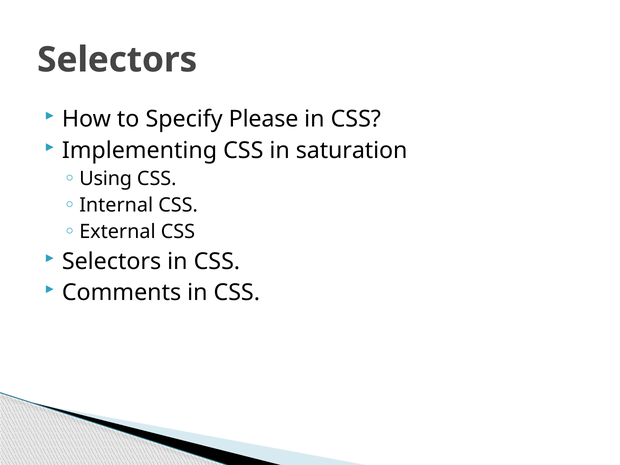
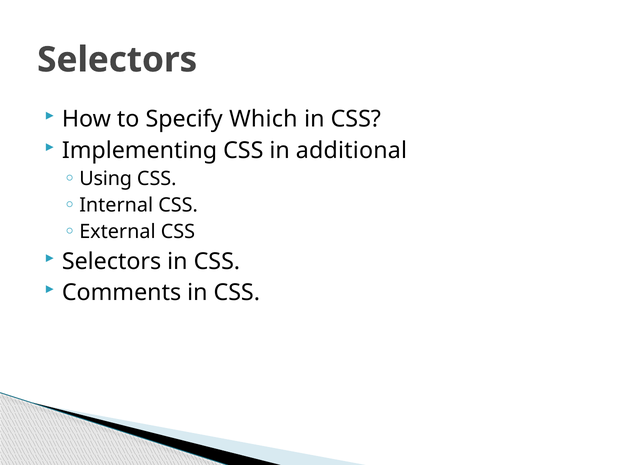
Please: Please -> Which
saturation: saturation -> additional
